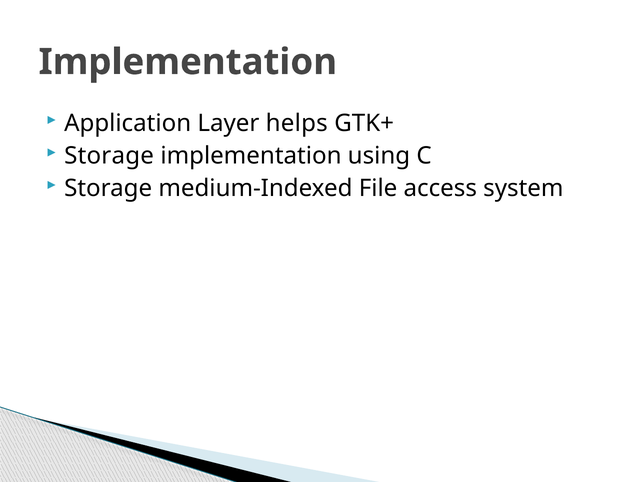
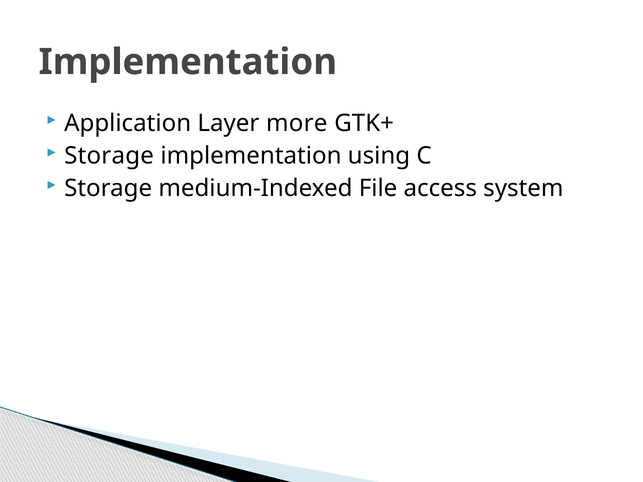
helps: helps -> more
